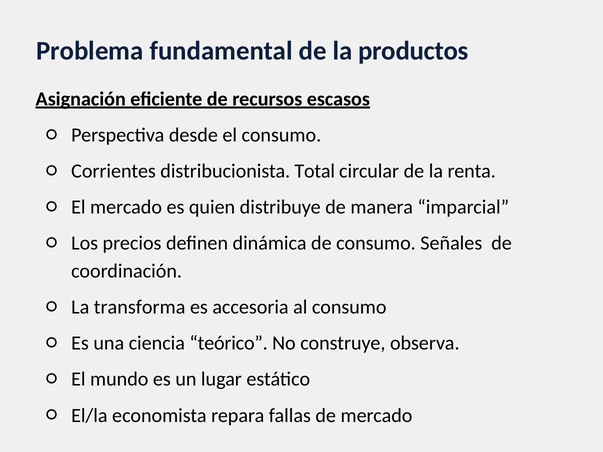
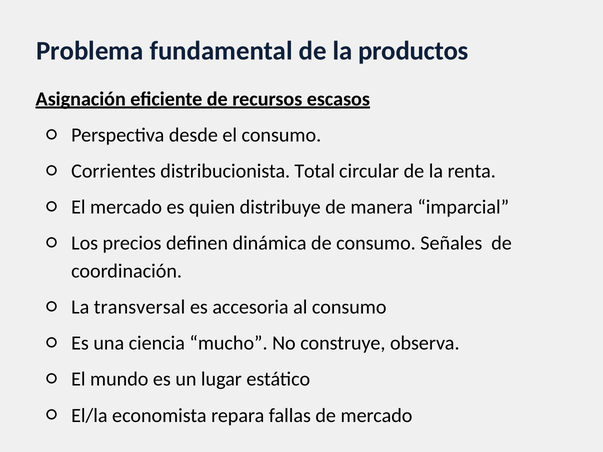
transforma: transforma -> transversal
teórico: teórico -> mucho
